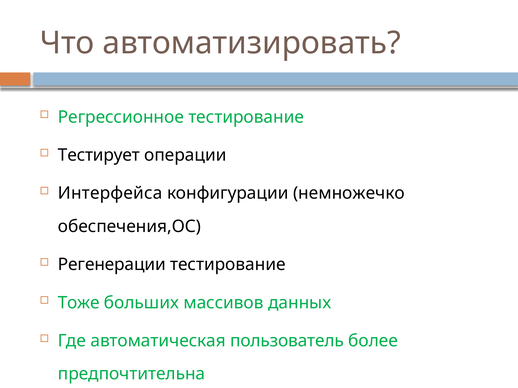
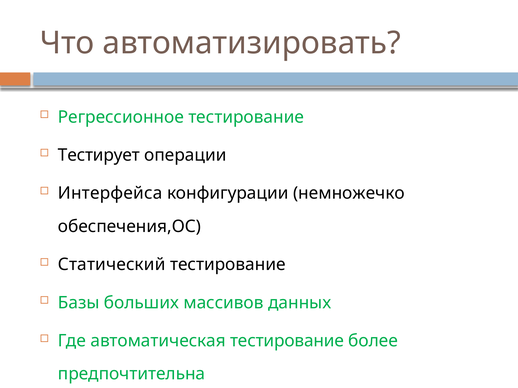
Регенерации: Регенерации -> Статический
Тоже: Тоже -> Базы
автоматическая пользователь: пользователь -> тестирование
